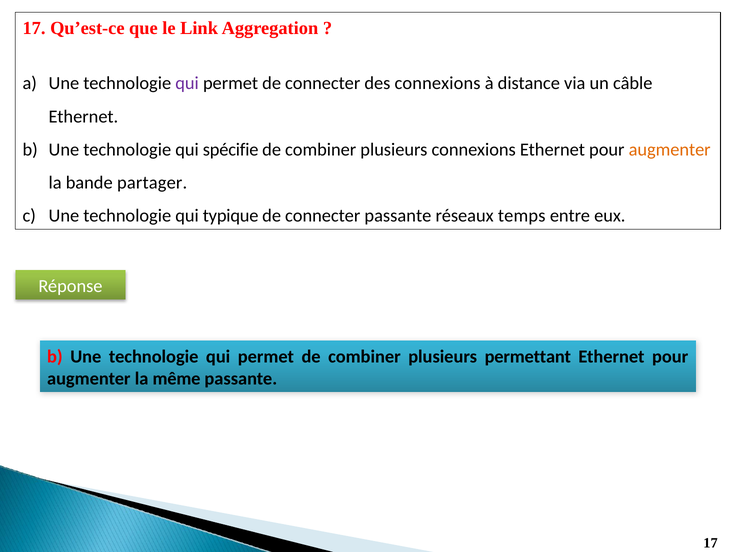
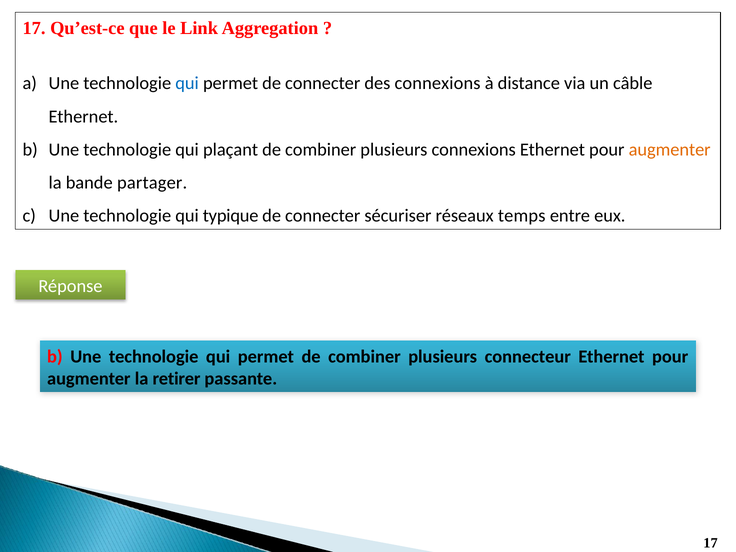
qui at (187, 83) colour: purple -> blue
spécifie: spécifie -> plaçant
connecter passante: passante -> sécuriser
permettant: permettant -> connecteur
même: même -> retirer
